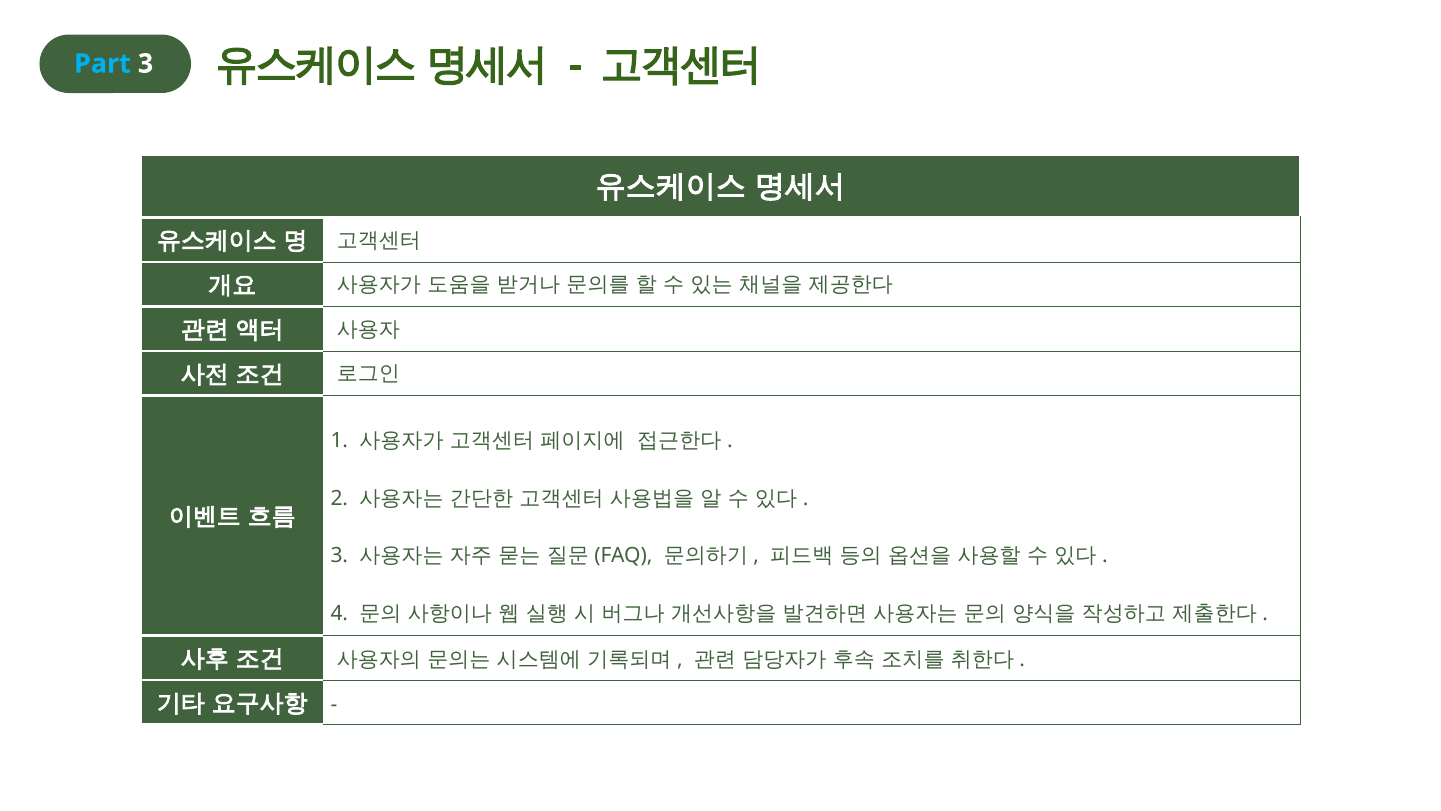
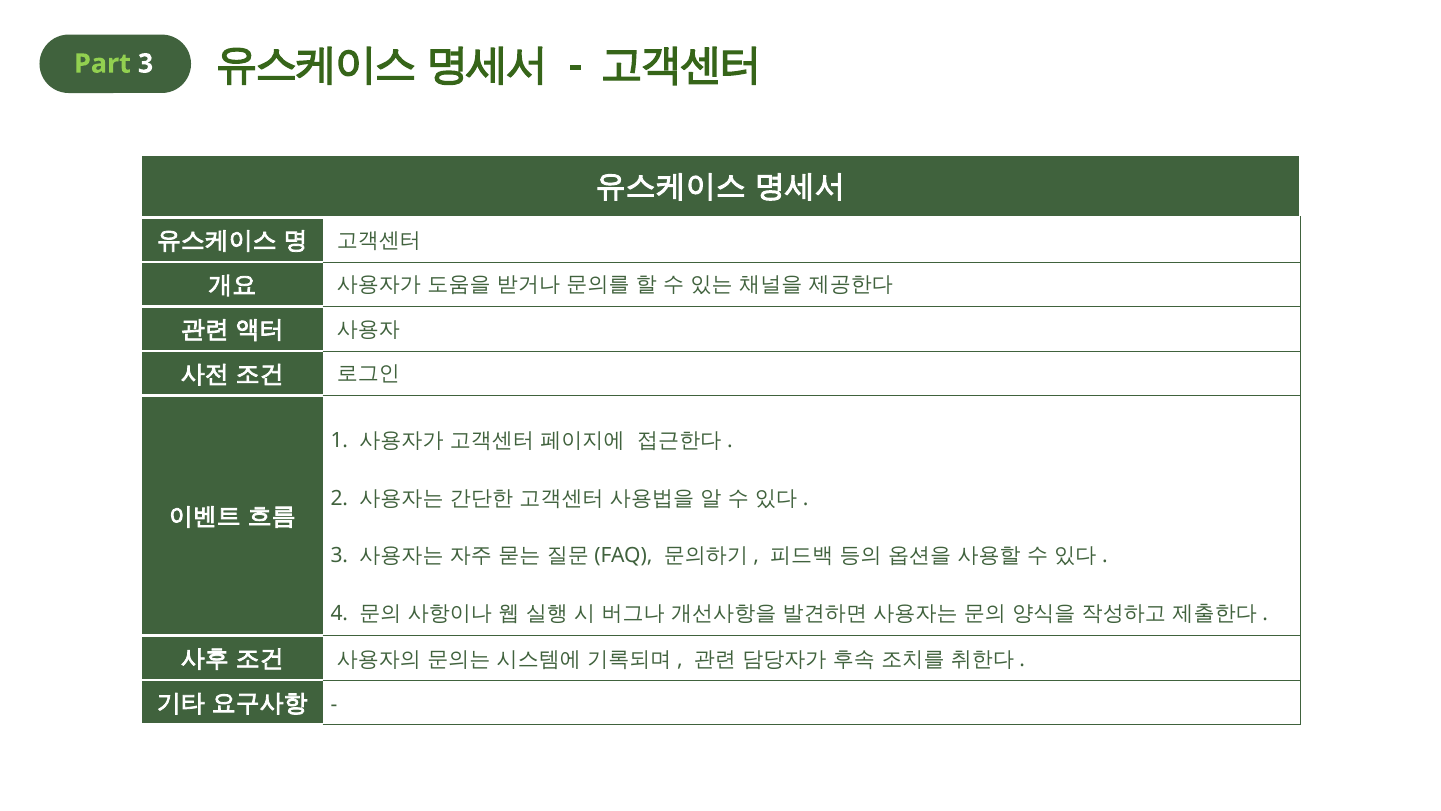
Part colour: light blue -> light green
